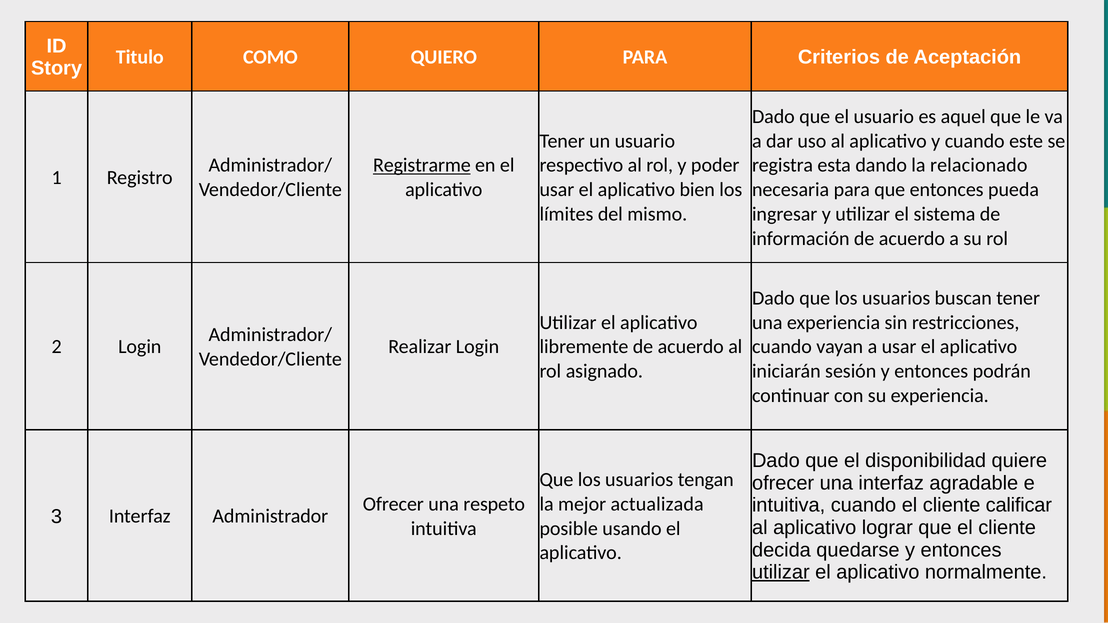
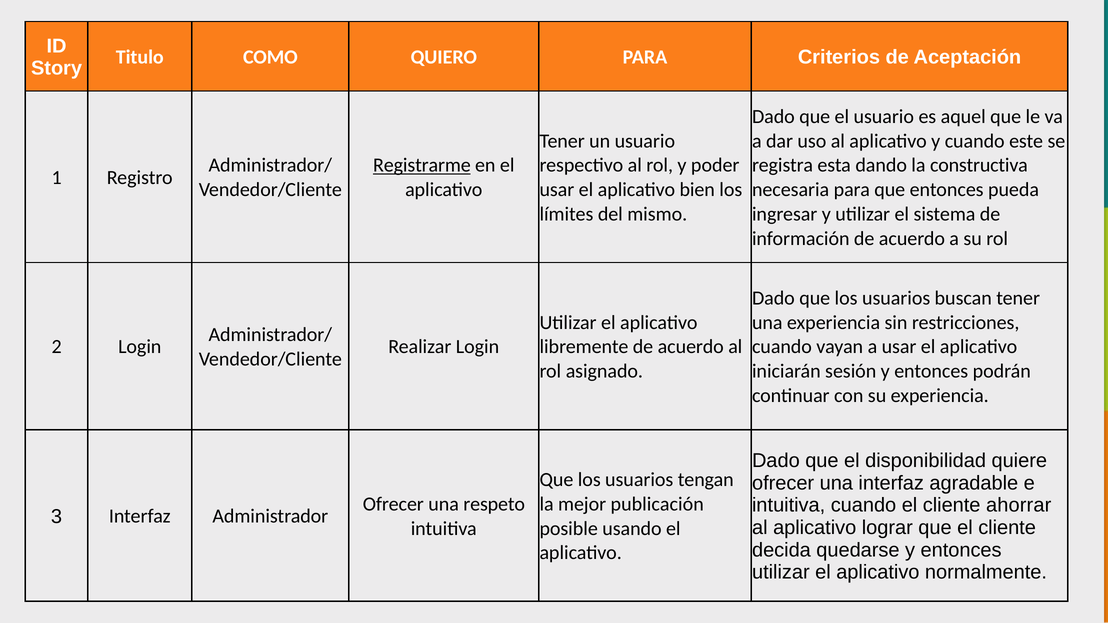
relacionado: relacionado -> constructiva
actualizada: actualizada -> publicación
calificar: calificar -> ahorrar
utilizar at (781, 572) underline: present -> none
